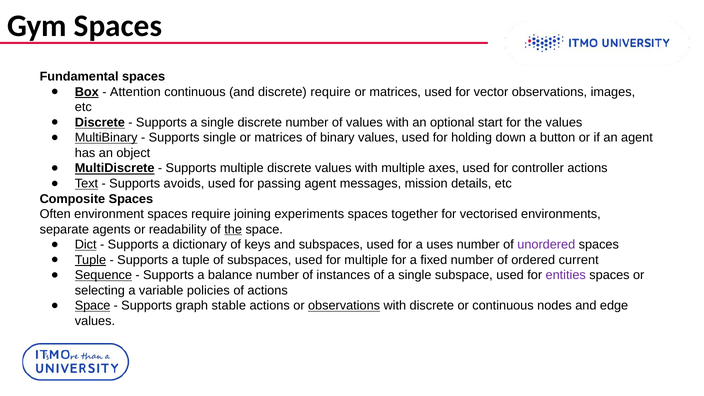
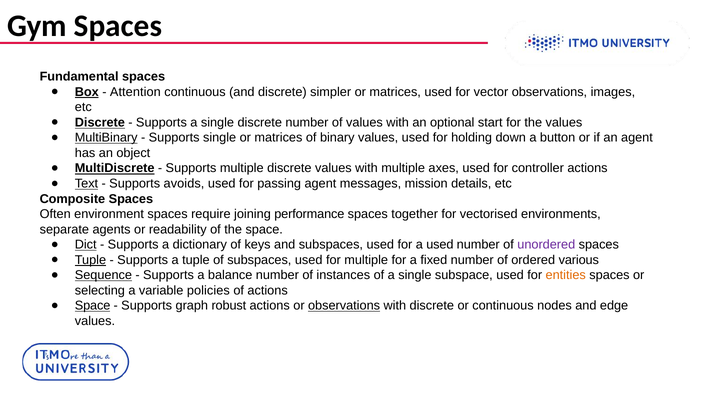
discrete require: require -> simpler
experiments: experiments -> performance
the at (233, 229) underline: present -> none
a uses: uses -> used
current: current -> various
entities colour: purple -> orange
stable: stable -> robust
